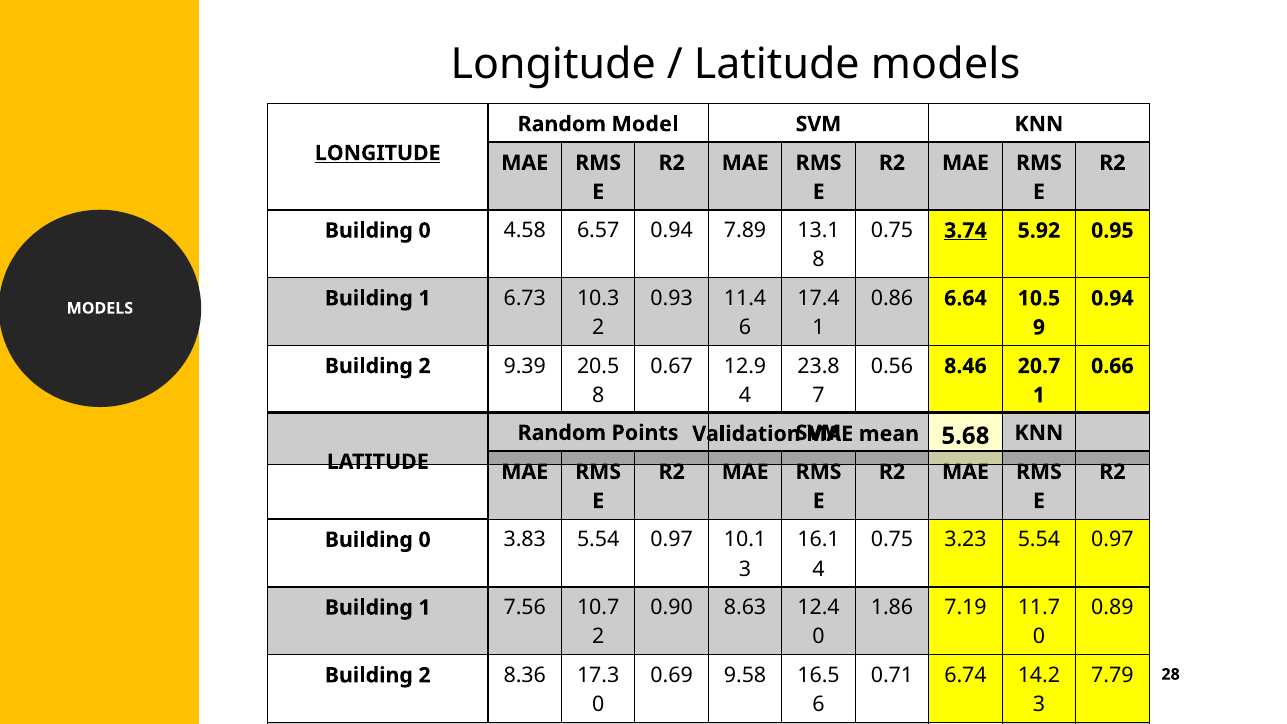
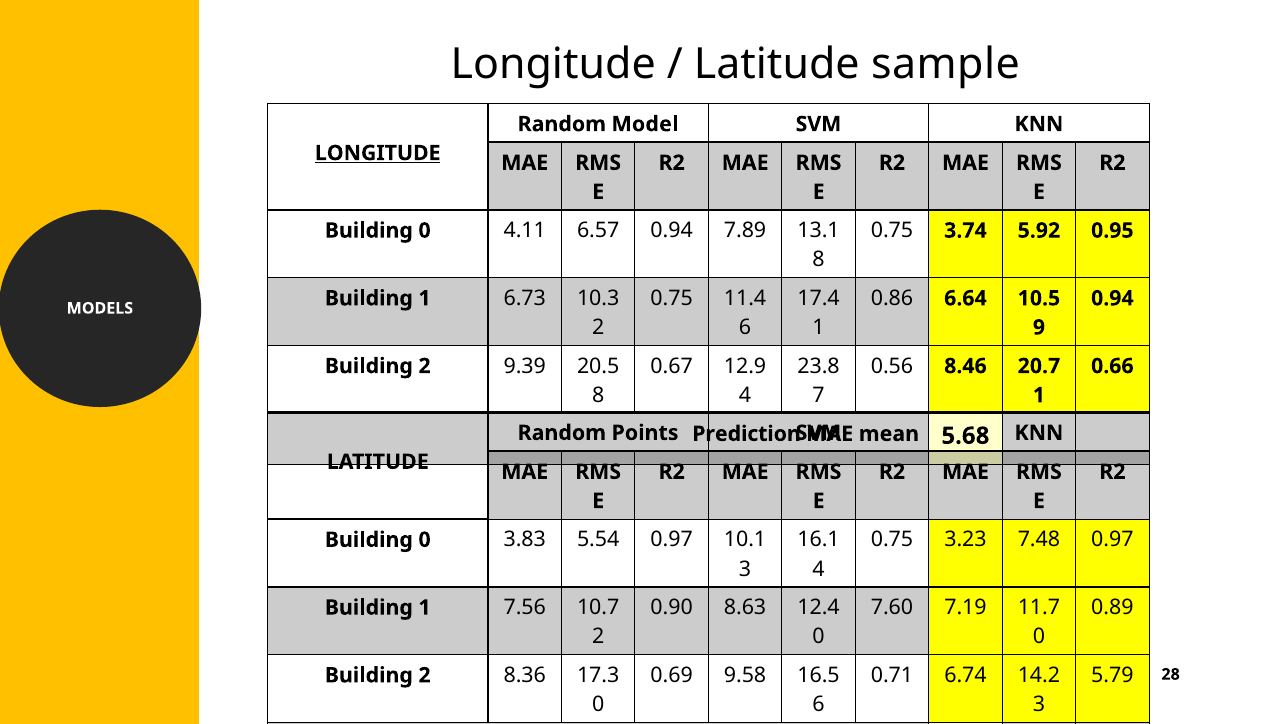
Latitude models: models -> sample
3.74 underline: present -> none
4.58: 4.58 -> 4.11
0.93 at (672, 298): 0.93 -> 0.75
Validation: Validation -> Prediction
3.23 5.54: 5.54 -> 7.48
1.86: 1.86 -> 7.60
7.79: 7.79 -> 5.79
